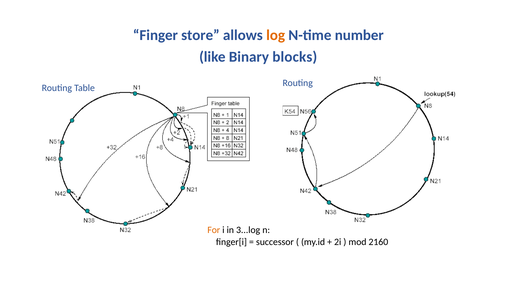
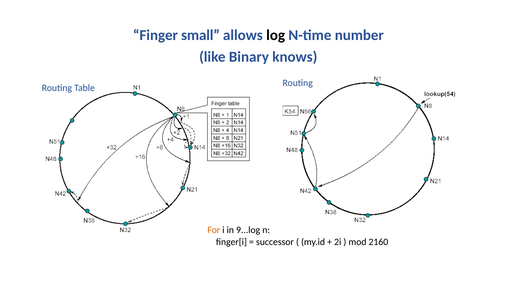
store: store -> small
log colour: orange -> black
blocks: blocks -> knows
3...log: 3...log -> 9...log
